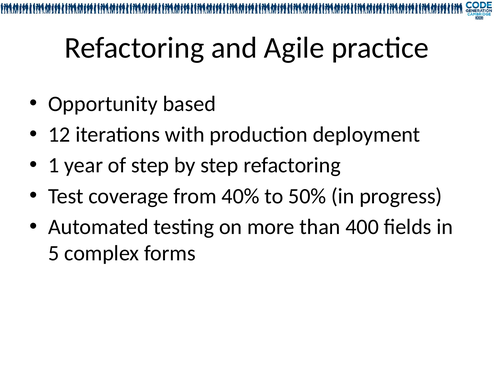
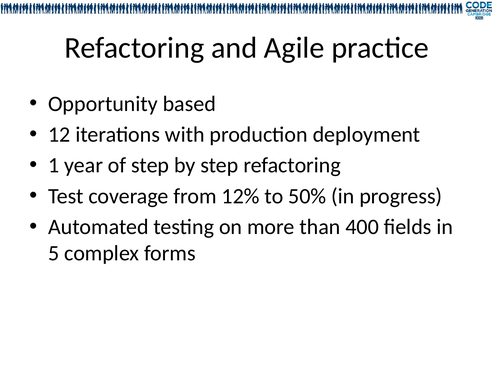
40%: 40% -> 12%
